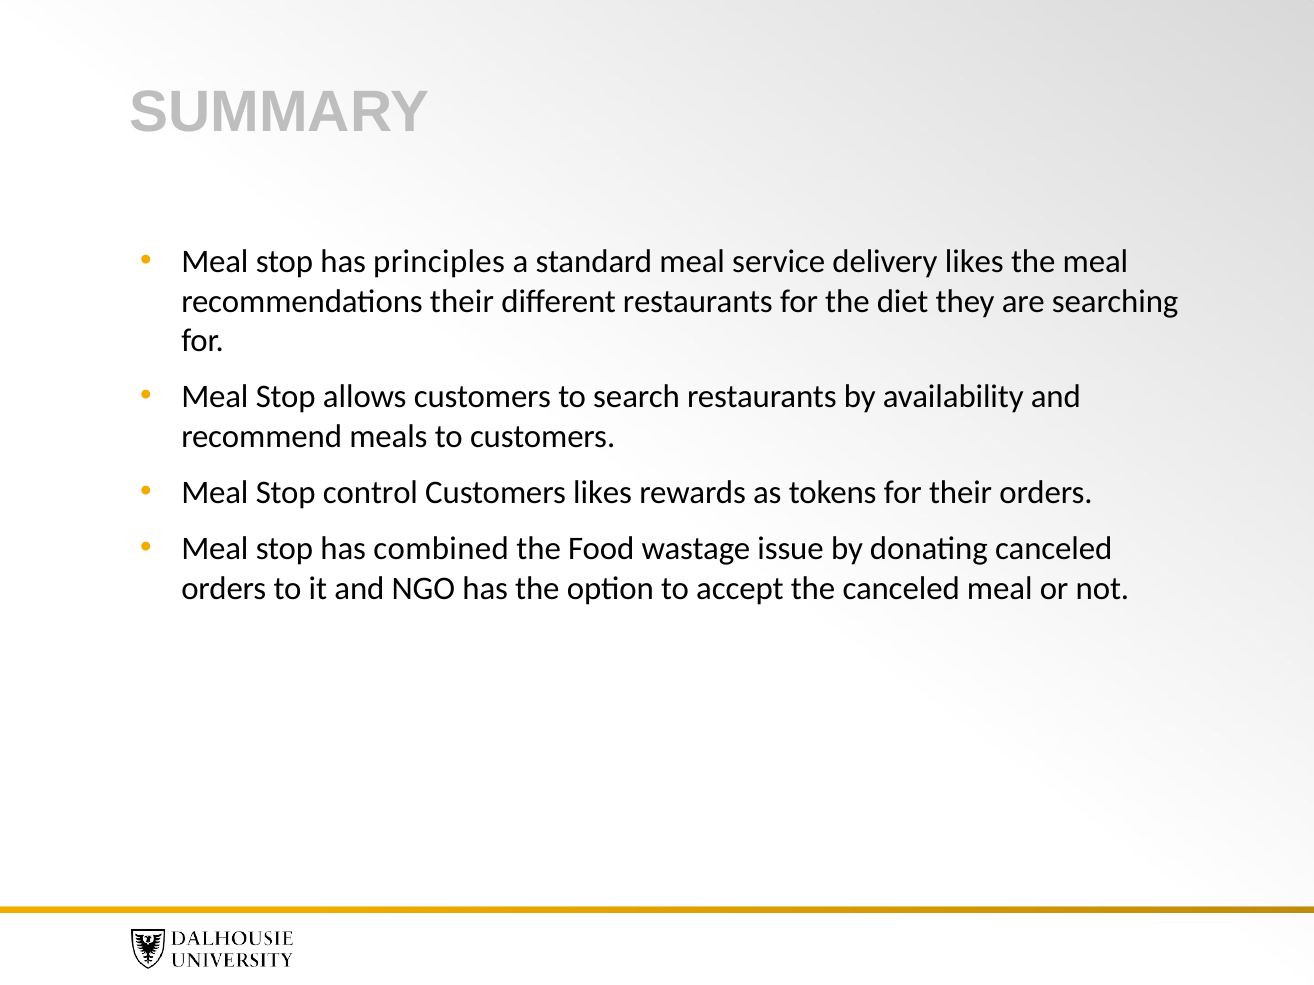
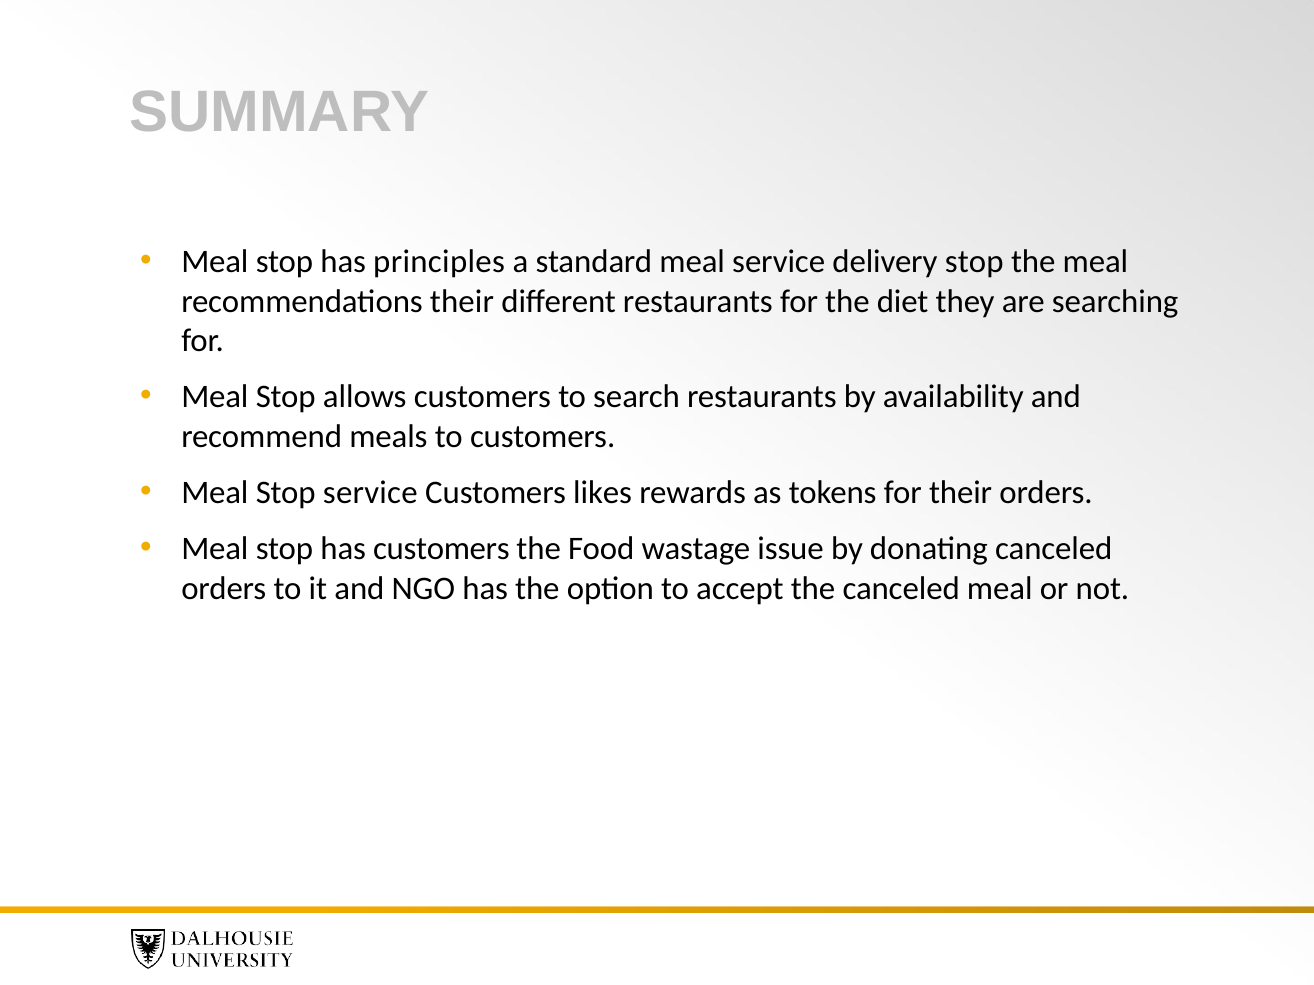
delivery likes: likes -> stop
Stop control: control -> service
has combined: combined -> customers
